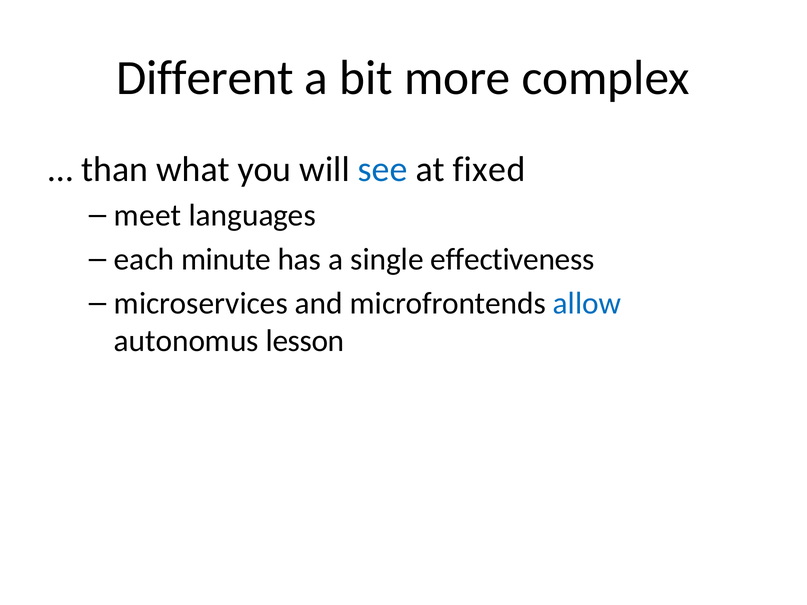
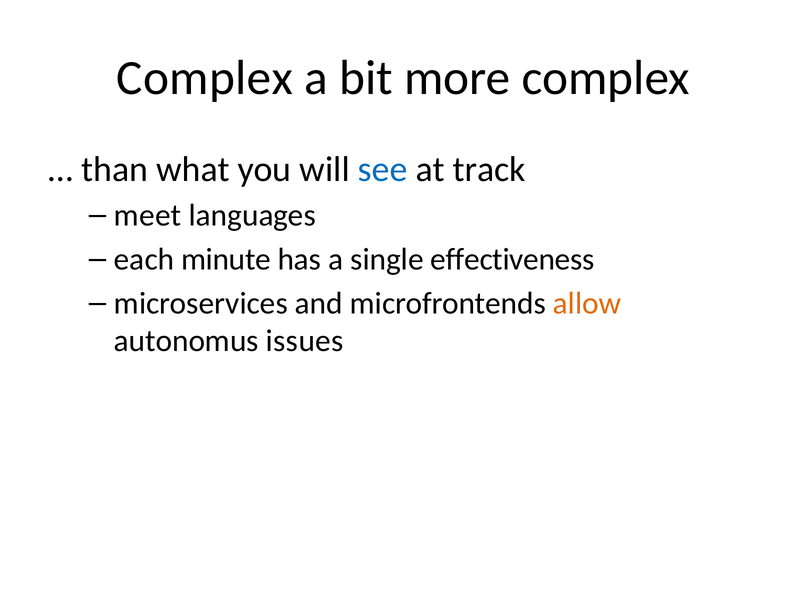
Different at (205, 78): Different -> Complex
fixed: fixed -> track
allow colour: blue -> orange
lesson: lesson -> issues
